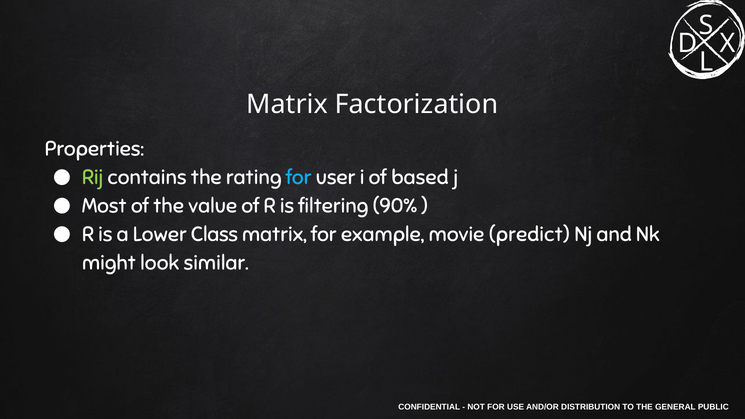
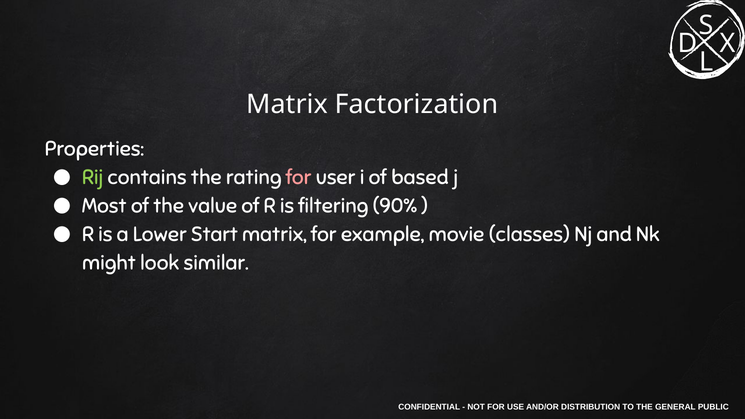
for at (299, 177) colour: light blue -> pink
Class: Class -> Start
predict: predict -> classes
